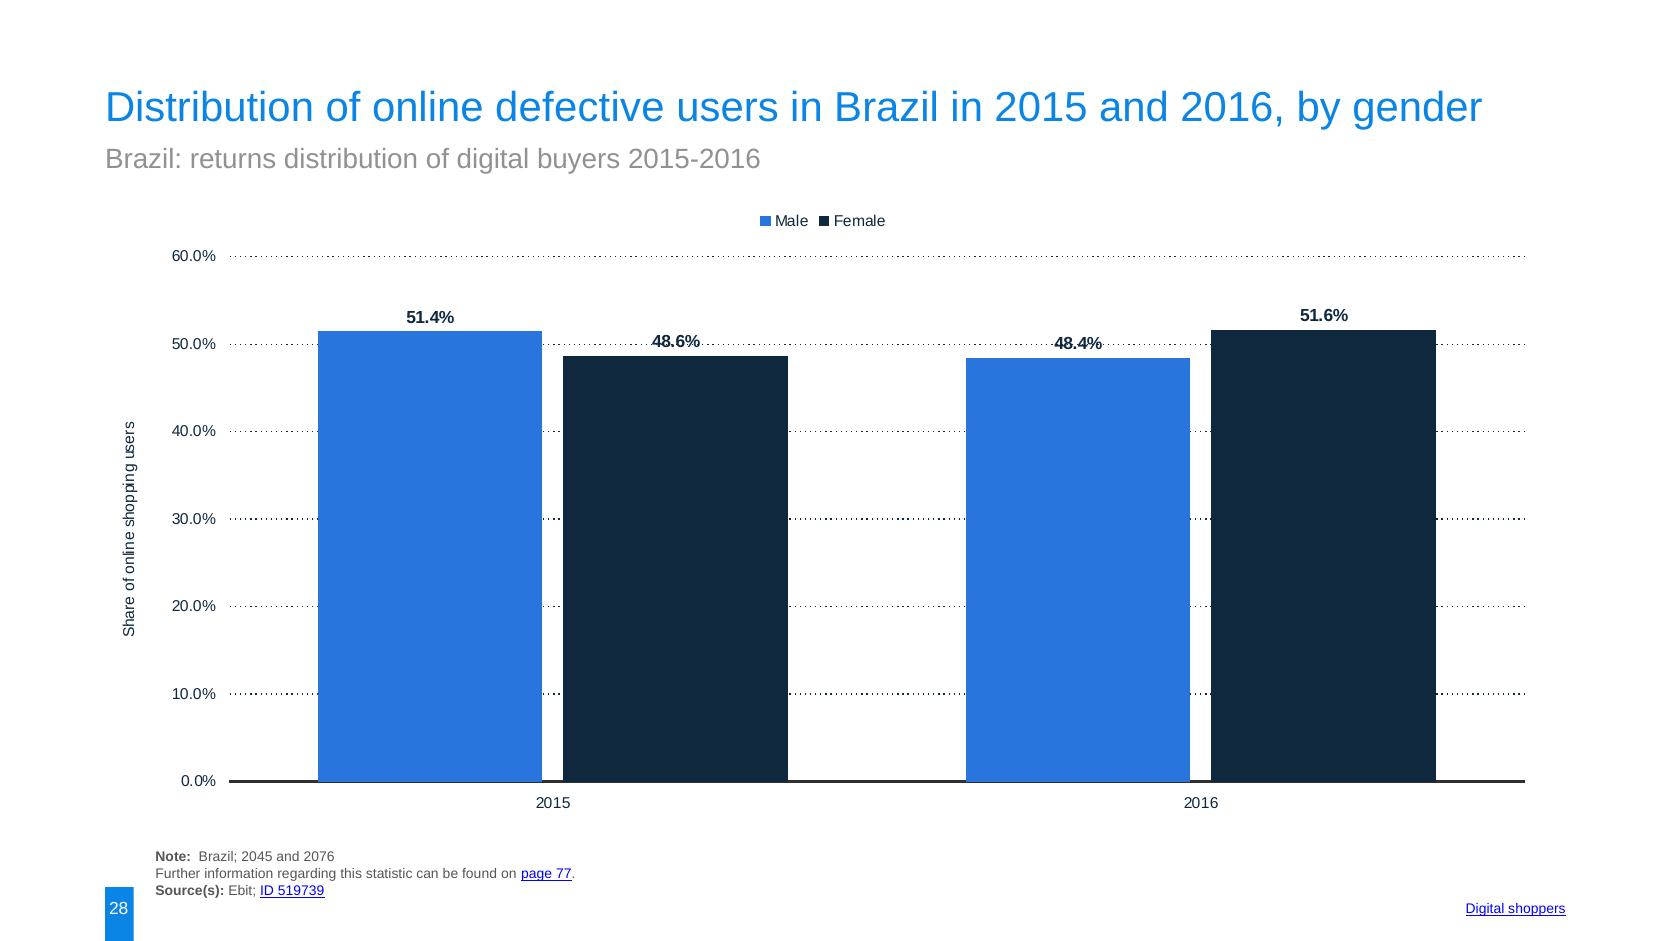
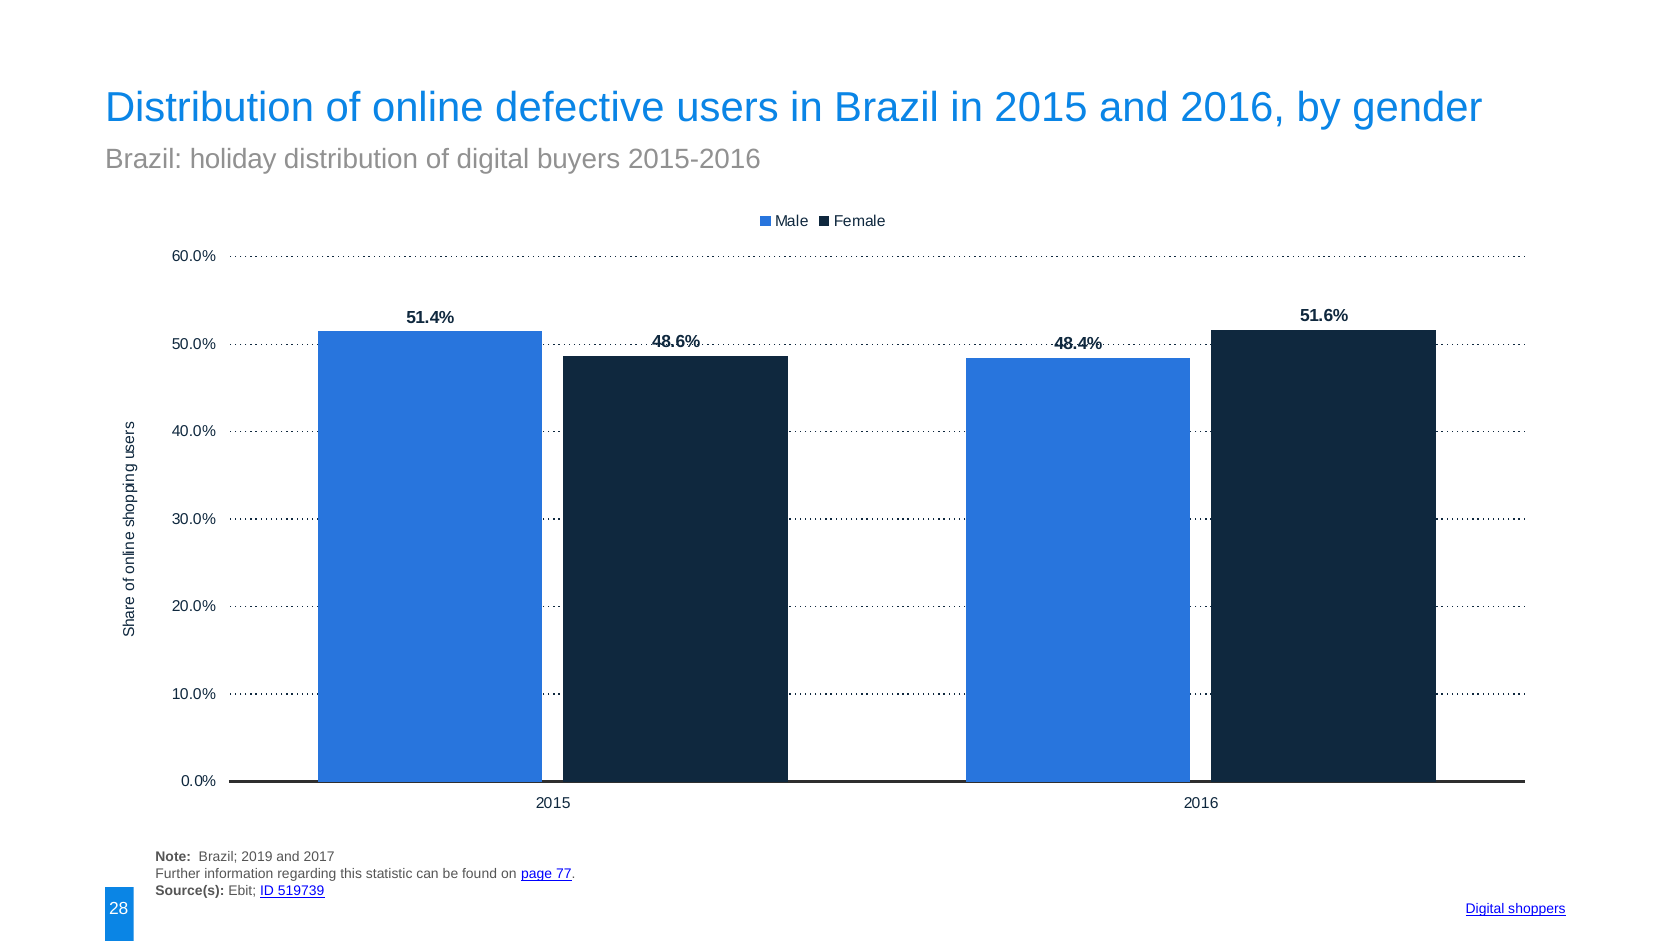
returns: returns -> holiday
2045: 2045 -> 2019
2076: 2076 -> 2017
